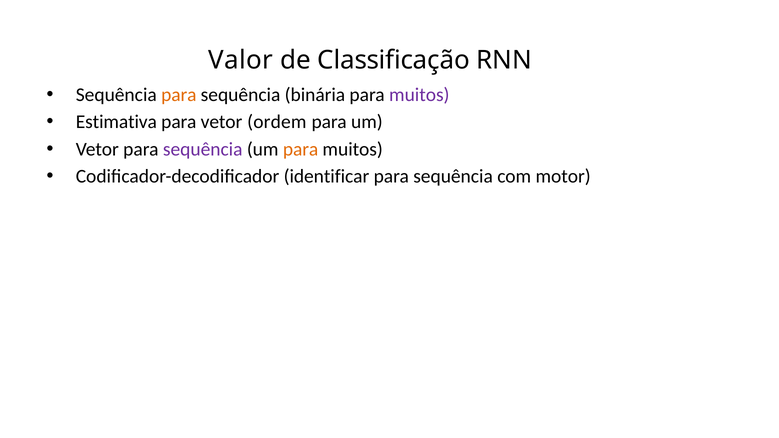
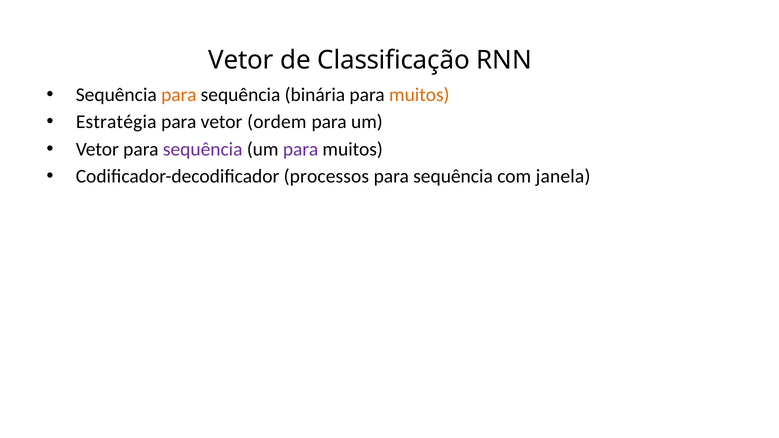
Valor at (241, 60): Valor -> Vetor
muitos at (419, 95) colour: purple -> orange
Estimativa: Estimativa -> Estratégia
para at (301, 149) colour: orange -> purple
identificar: identificar -> processos
motor: motor -> janela
